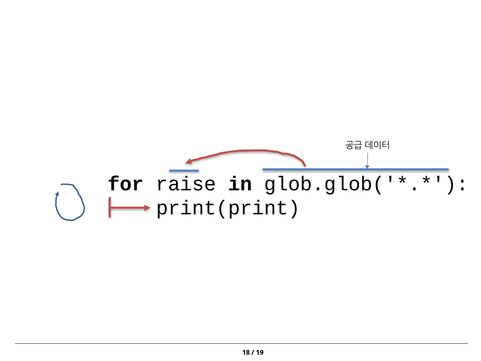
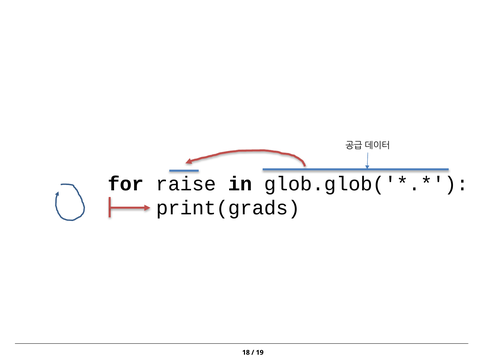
print(print: print(print -> print(grads
